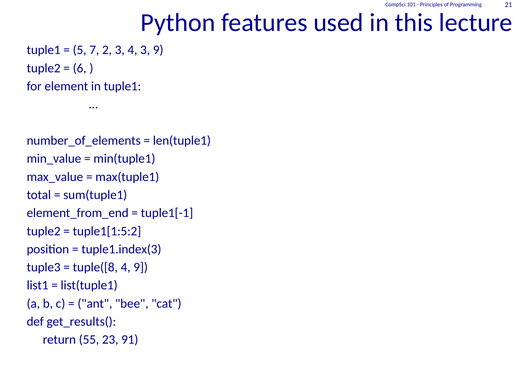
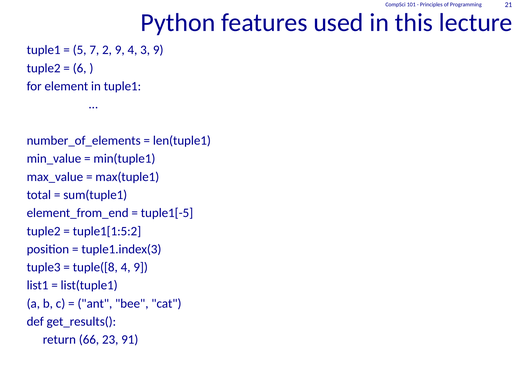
2 3: 3 -> 9
tuple1[-1: tuple1[-1 -> tuple1[-5
55: 55 -> 66
